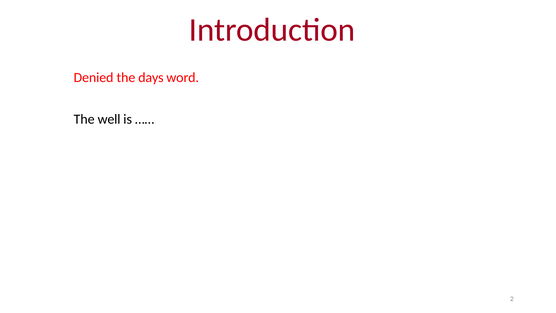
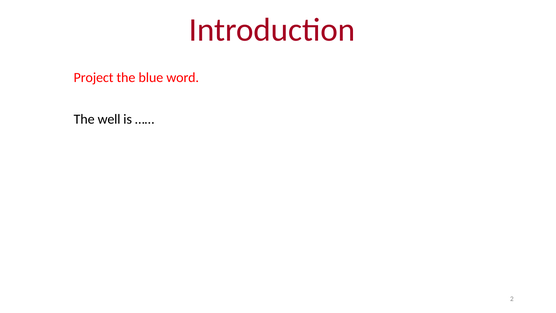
Denied: Denied -> Project
days: days -> blue
